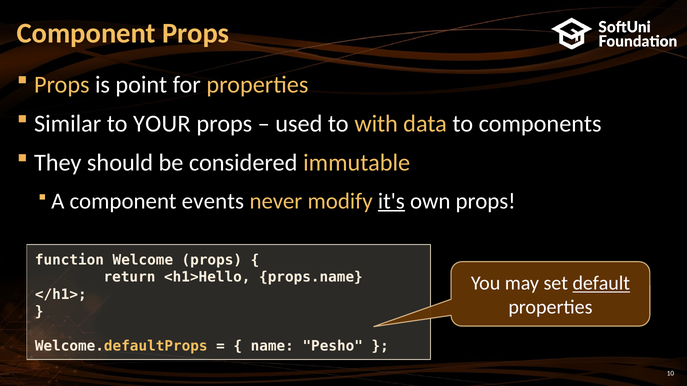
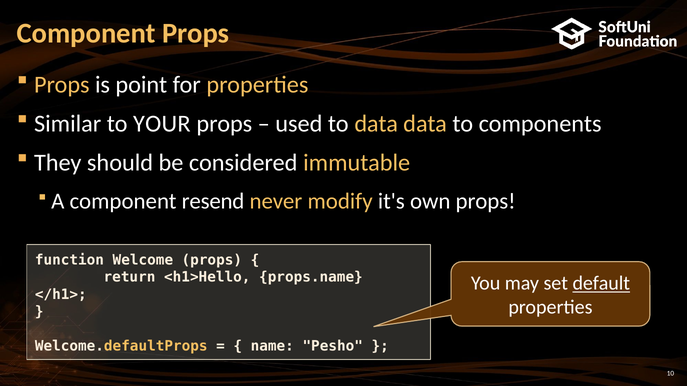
to with: with -> data
events: events -> resend
it's underline: present -> none
